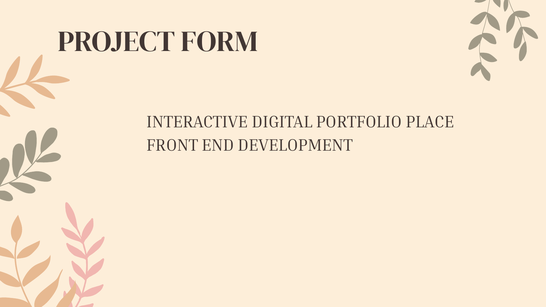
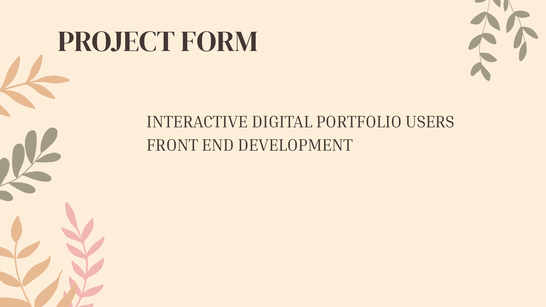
PLACE: PLACE -> USERS
